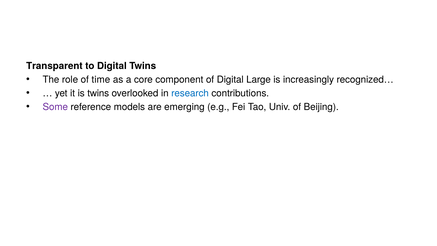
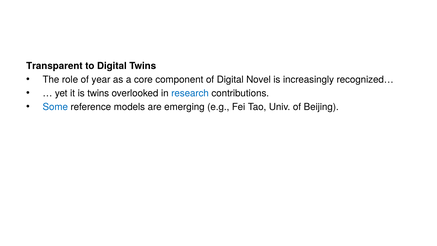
time: time -> year
Large: Large -> Novel
Some colour: purple -> blue
